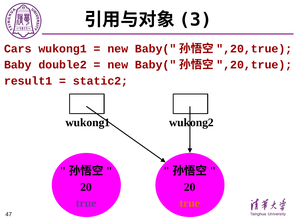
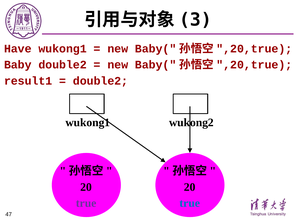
Cars: Cars -> Have
static2 at (101, 81): static2 -> double2
true at (190, 203) colour: orange -> blue
